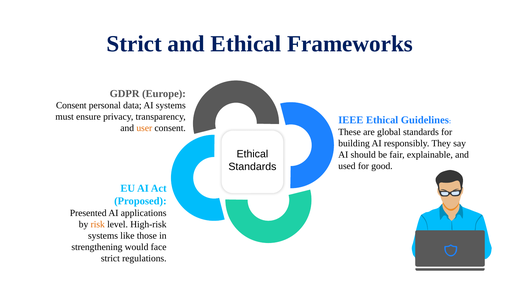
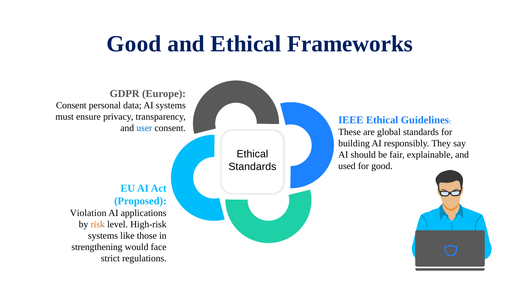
Strict at (134, 44): Strict -> Good
user colour: orange -> blue
Presented: Presented -> Violation
